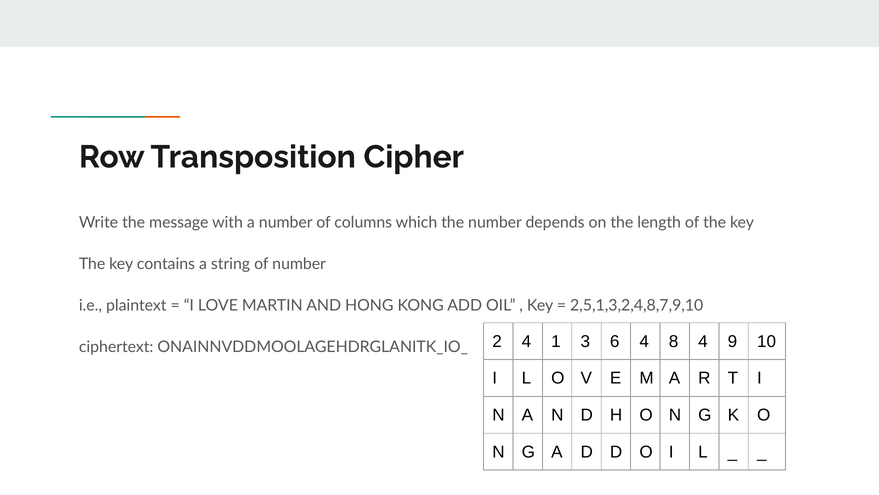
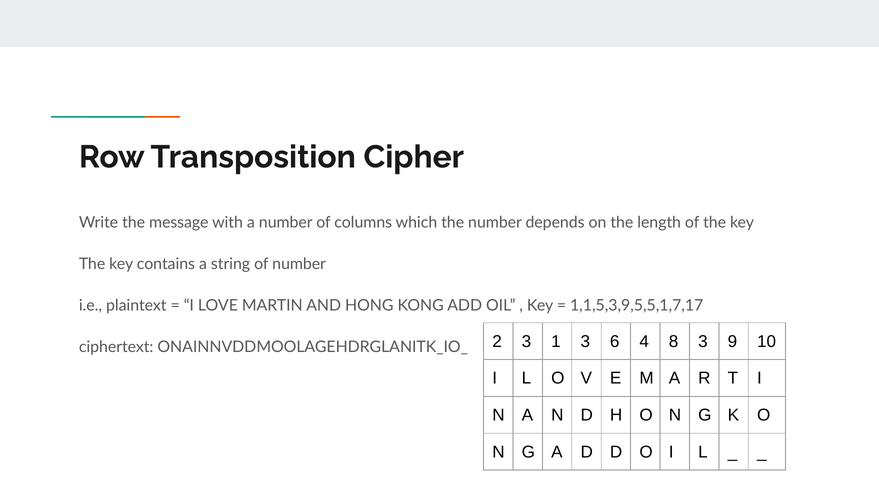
2,5,1,3,2,4,8,7,9,10: 2,5,1,3,2,4,8,7,9,10 -> 1,1,5,3,9,5,5,1,7,17
2 4: 4 -> 3
8 4: 4 -> 3
